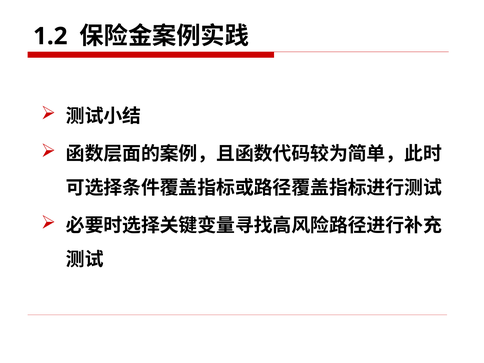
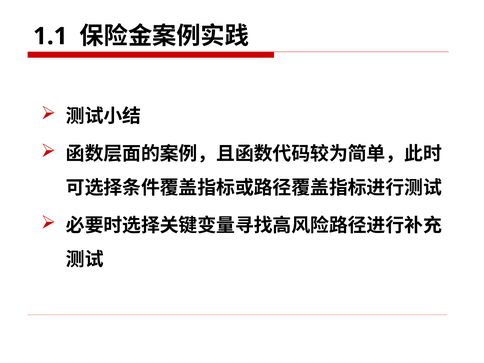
1.2: 1.2 -> 1.1
